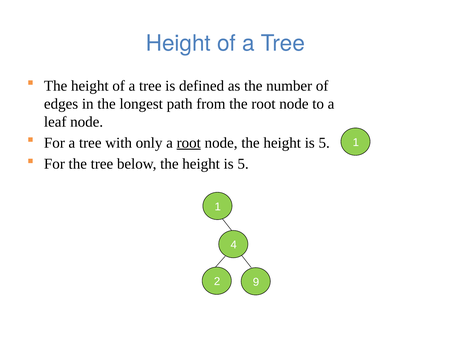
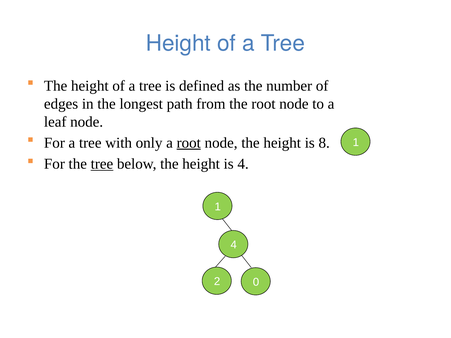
5 at (324, 143): 5 -> 8
tree at (102, 164) underline: none -> present
5 at (243, 164): 5 -> 4
9: 9 -> 0
